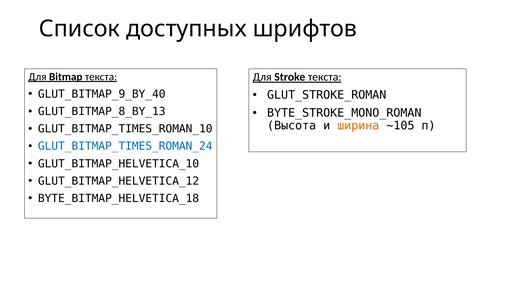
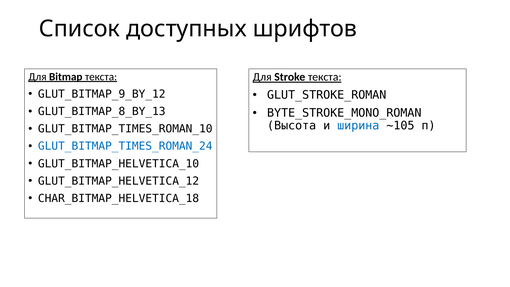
GLUT_BITMAP_9_BY_40: GLUT_BITMAP_9_BY_40 -> GLUT_BITMAP_9_BY_12
ширина colour: orange -> blue
BYTE_BITMAP_HELVETICA_18: BYTE_BITMAP_HELVETICA_18 -> CHAR_BITMAP_HELVETICA_18
